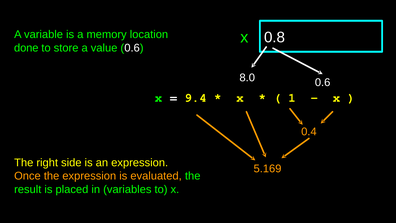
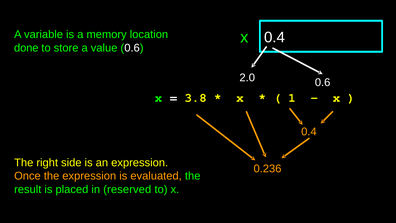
0.8 at (275, 37): 0.8 -> 0.4
8.0: 8.0 -> 2.0
9.4: 9.4 -> 3.8
5.169: 5.169 -> 0.236
variables: variables -> reserved
